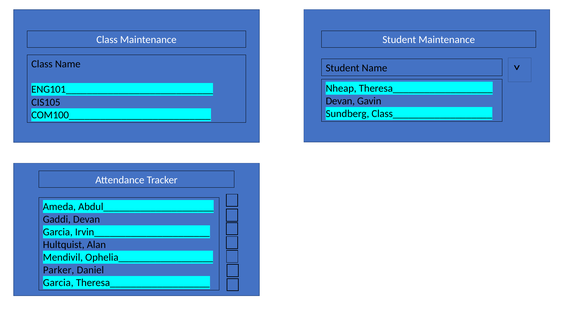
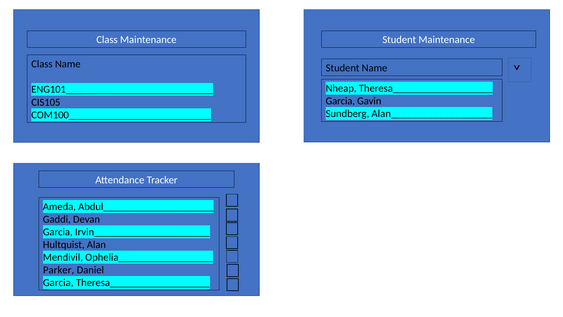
Devan at (340, 101): Devan -> Garcia
Class___________________: Class___________________ -> Alan___________________
